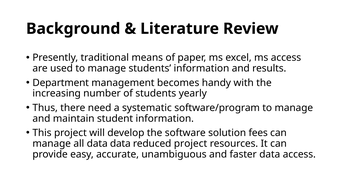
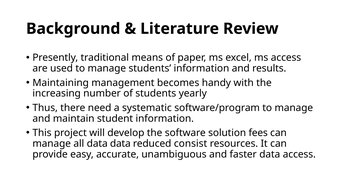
Department: Department -> Maintaining
reduced project: project -> consist
